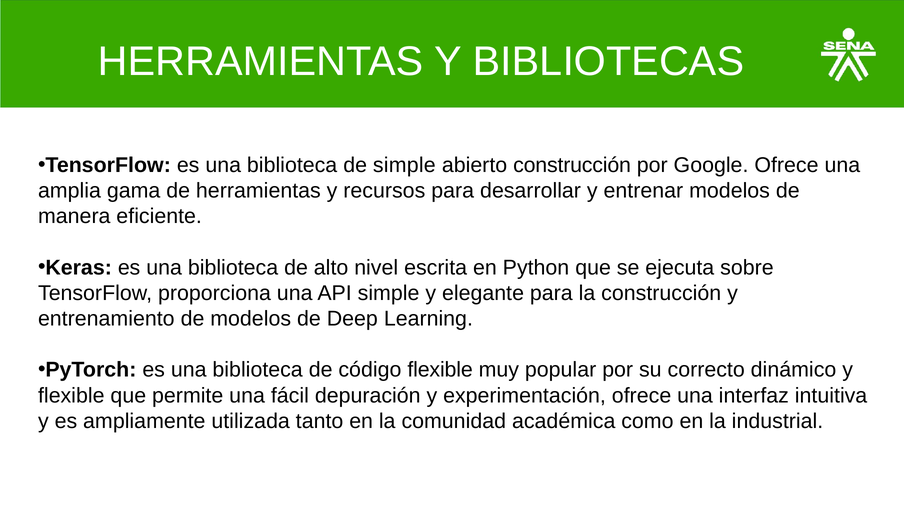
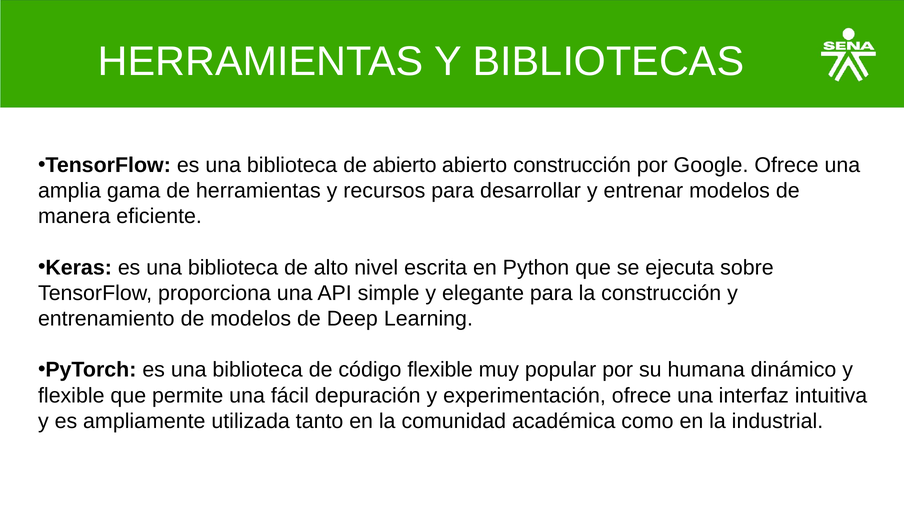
de simple: simple -> abierto
correcto: correcto -> humana
